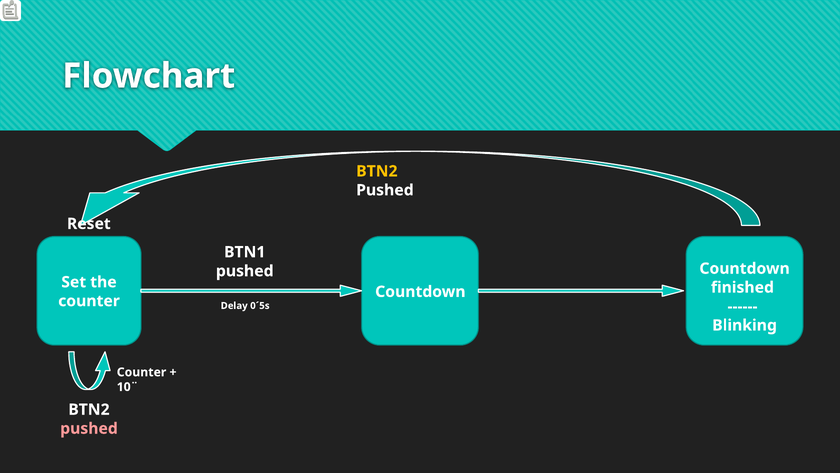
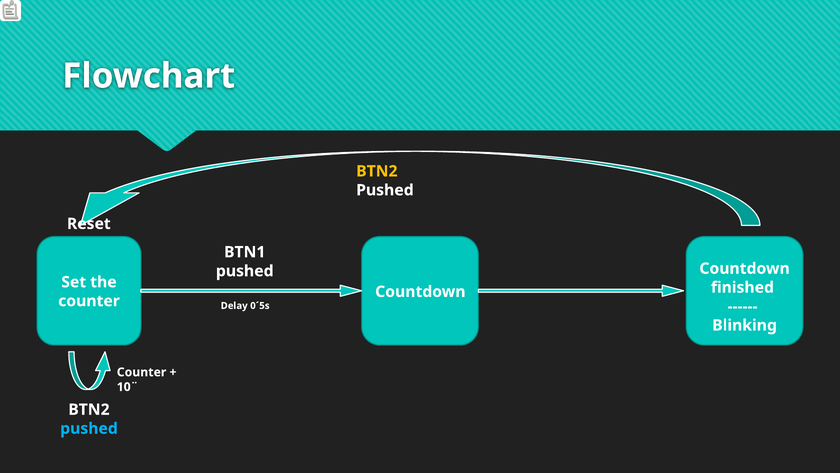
pushed at (89, 428) colour: pink -> light blue
